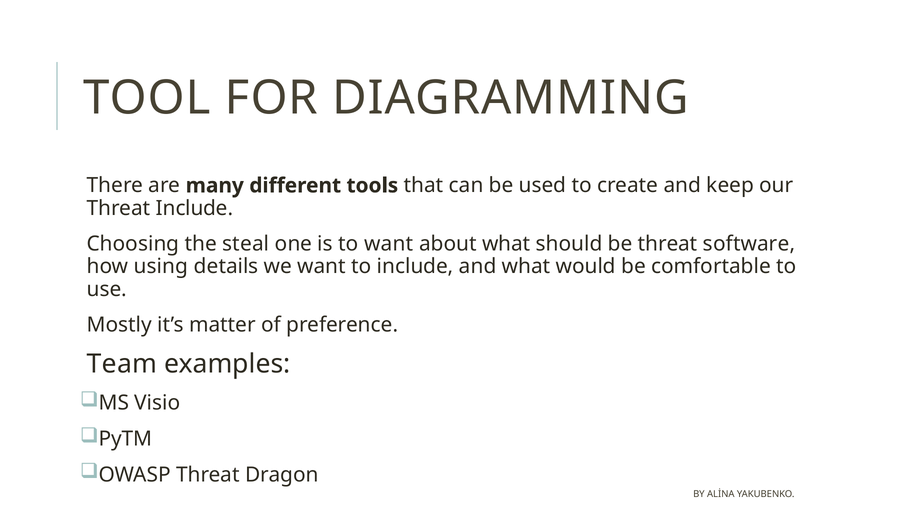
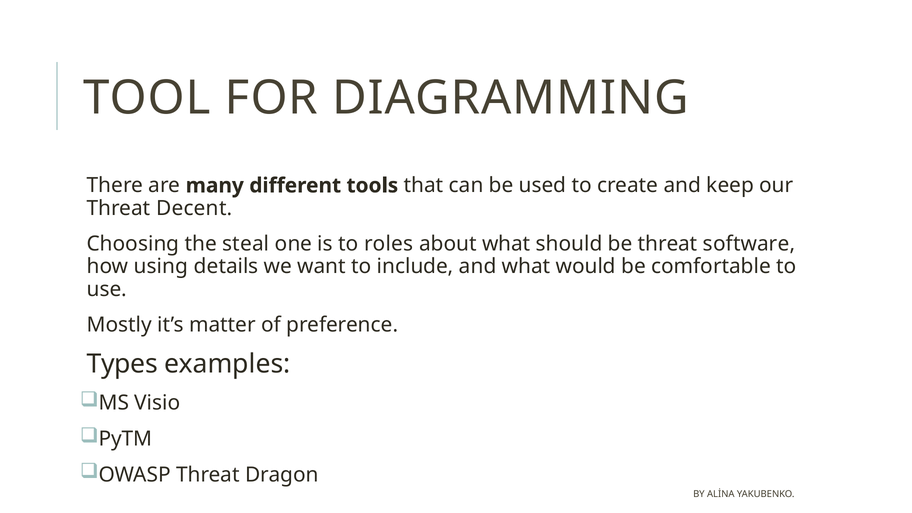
Threat Include: Include -> Decent
to want: want -> roles
Team: Team -> Types
